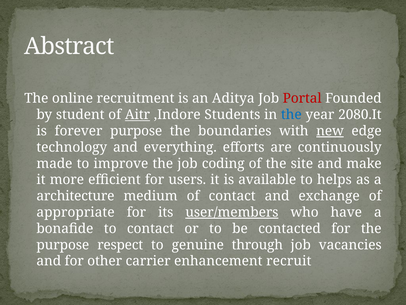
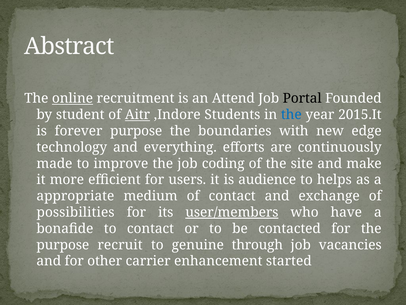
online underline: none -> present
Aditya: Aditya -> Attend
Portal colour: red -> black
2080.It: 2080.It -> 2015.It
new underline: present -> none
available: available -> audience
architecture: architecture -> appropriate
appropriate: appropriate -> possibilities
respect: respect -> recruit
recruit: recruit -> started
